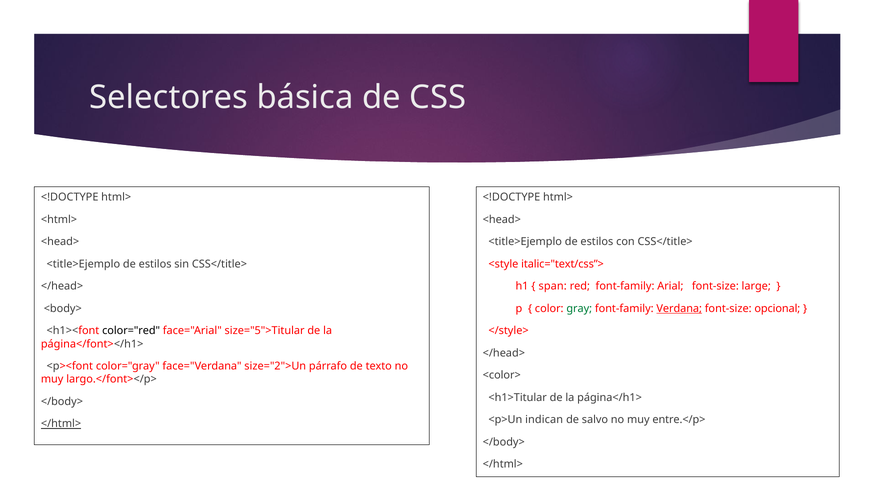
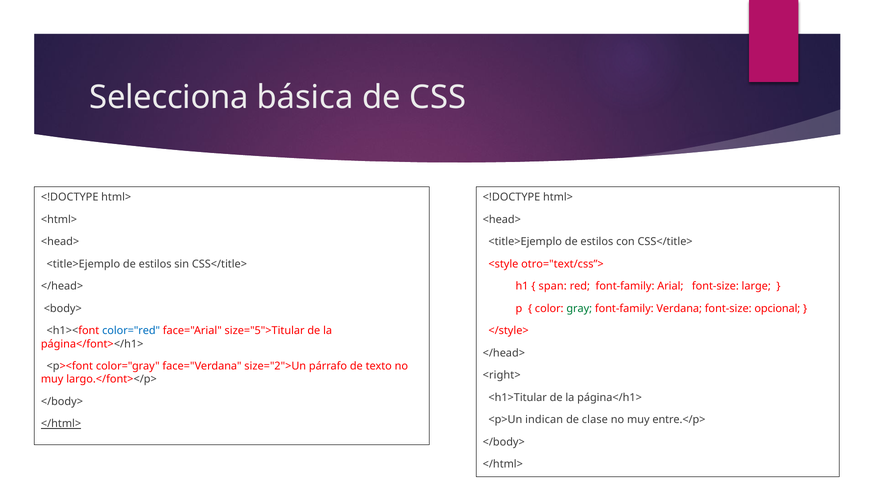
Selectores: Selectores -> Selecciona
italic="text/css”>: italic="text/css”> -> otro="text/css”>
Verdana underline: present -> none
color="red colour: black -> blue
<color>: <color> -> <right>
salvo: salvo -> clase
